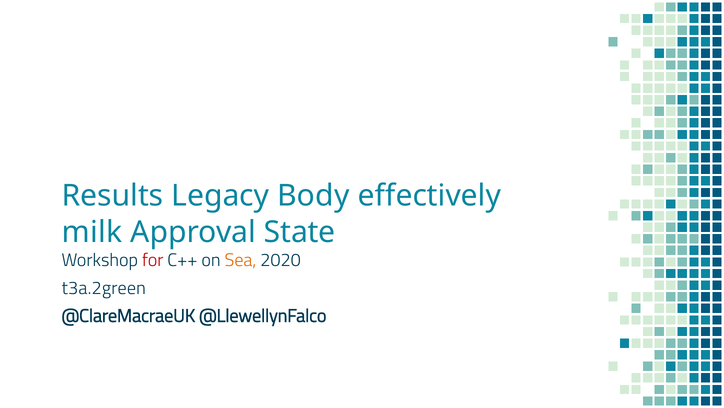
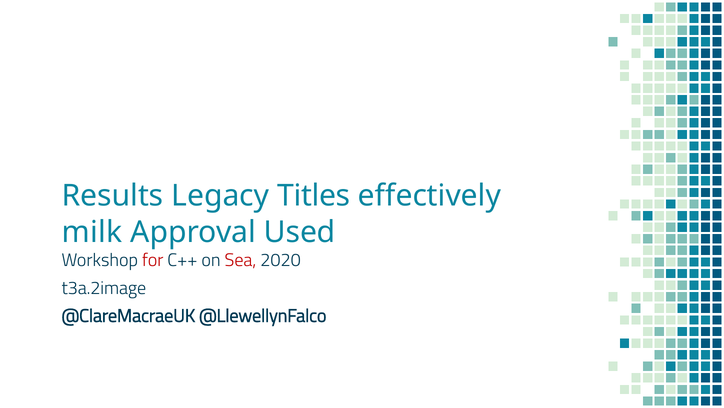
Body: Body -> Titles
State: State -> Used
Sea colour: orange -> red
t3a.2green: t3a.2green -> t3a.2image
